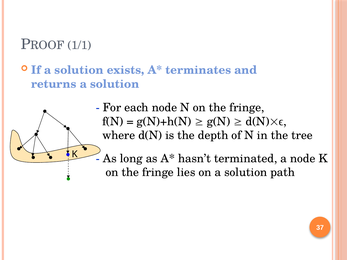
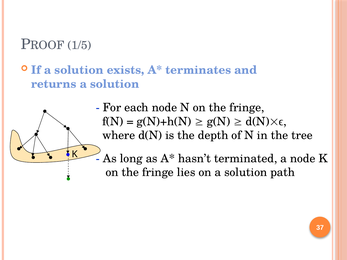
1/1: 1/1 -> 1/5
